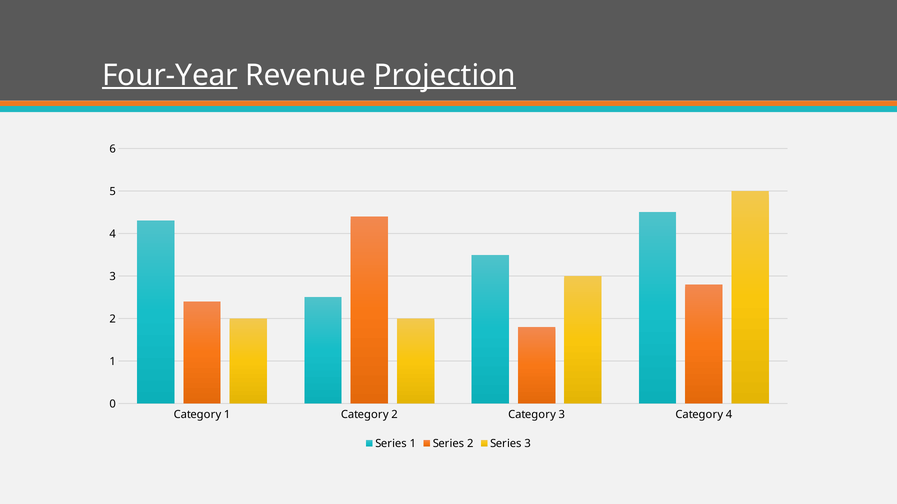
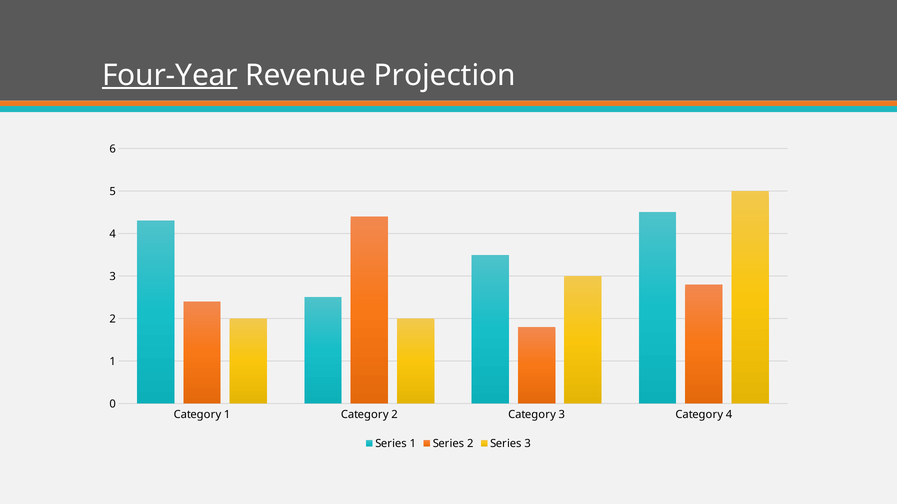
Projection underline: present -> none
